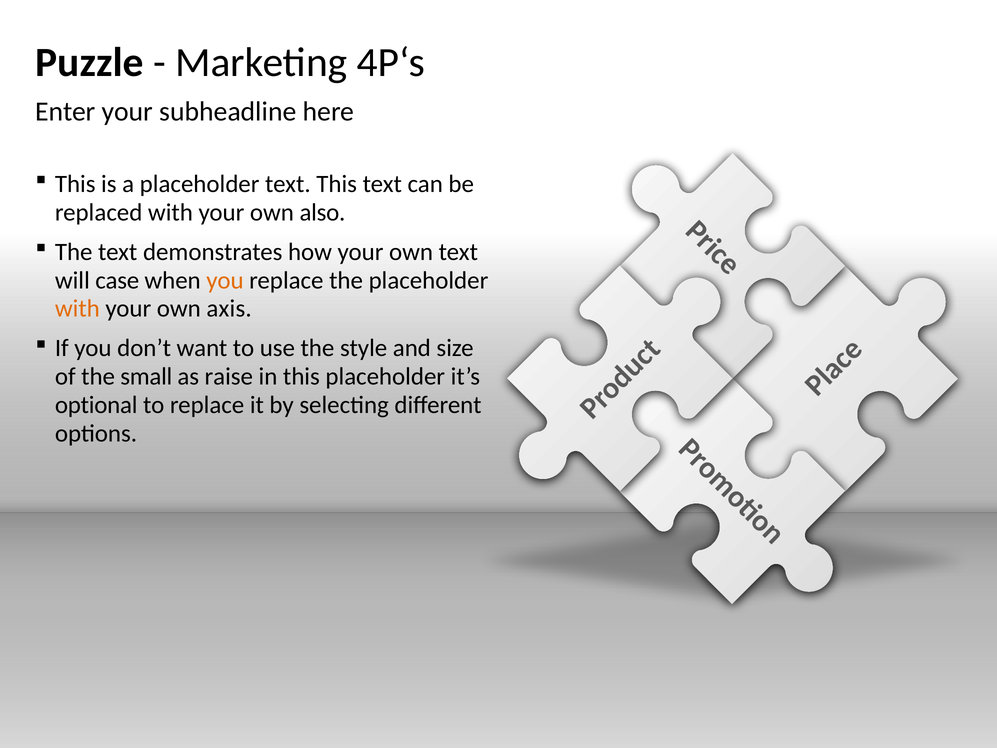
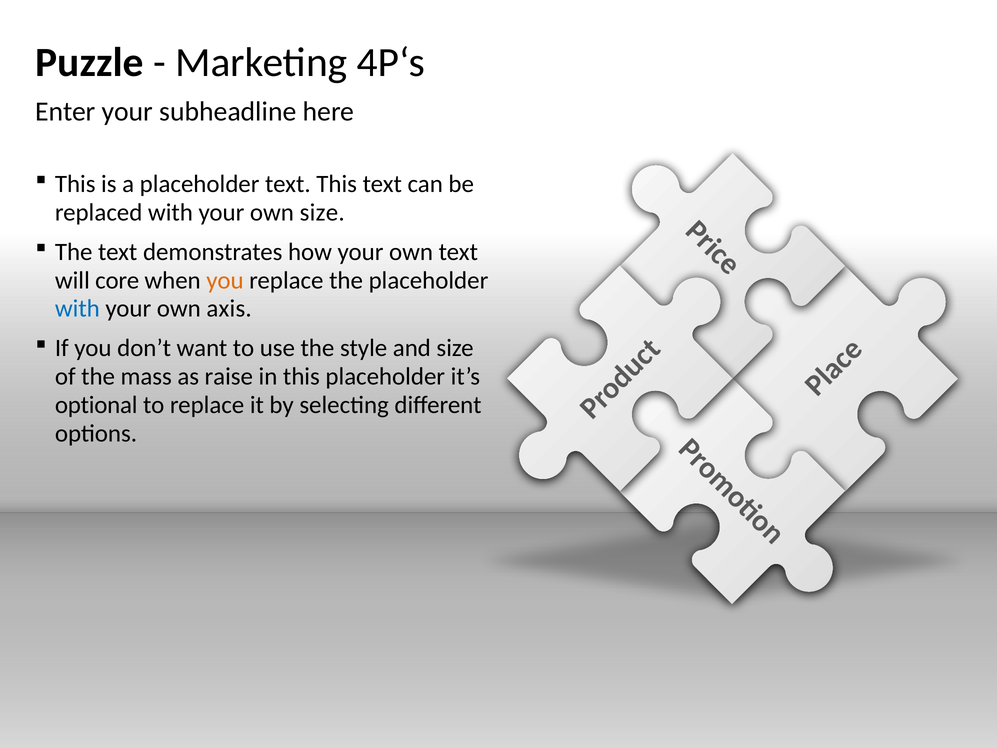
own also: also -> size
case: case -> core
with at (77, 309) colour: orange -> blue
small: small -> mass
